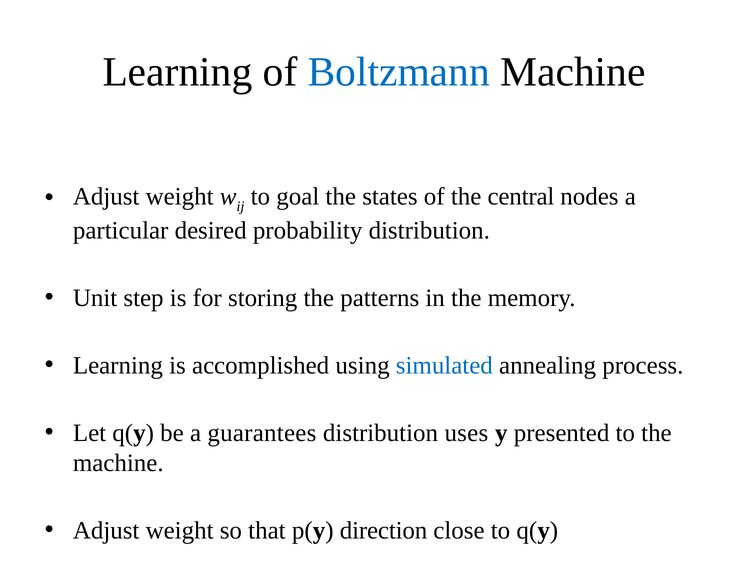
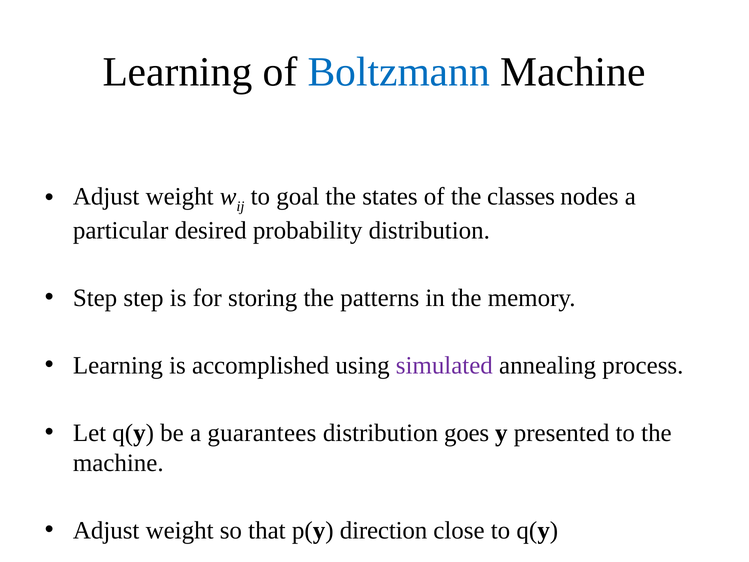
central: central -> classes
Unit at (95, 298): Unit -> Step
simulated colour: blue -> purple
uses: uses -> goes
